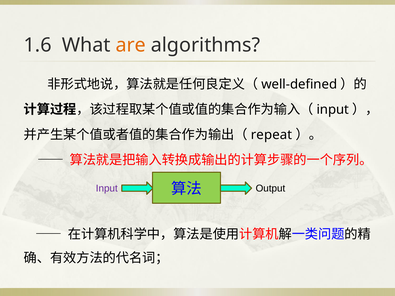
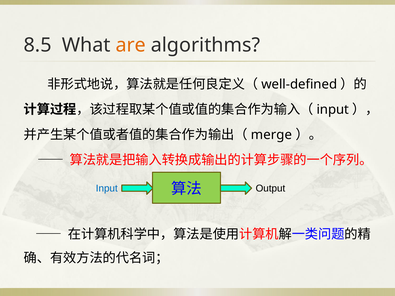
1.6: 1.6 -> 8.5
repeat: repeat -> merge
Input at (107, 189) colour: purple -> blue
